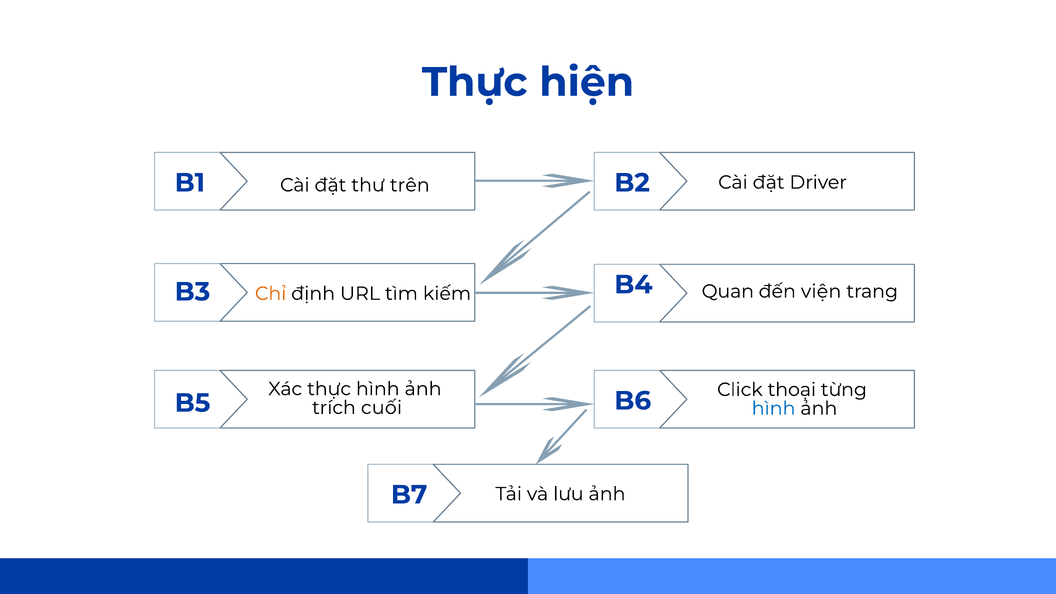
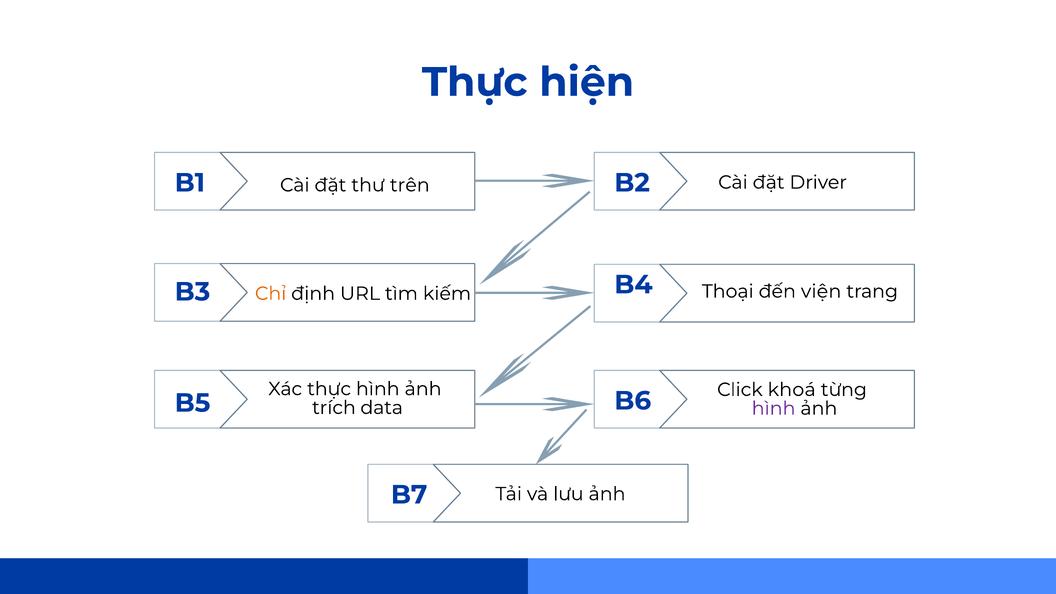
Quan: Quan -> Thoại
thoại: thoại -> khoá
cuối: cuối -> data
hình at (774, 408) colour: blue -> purple
